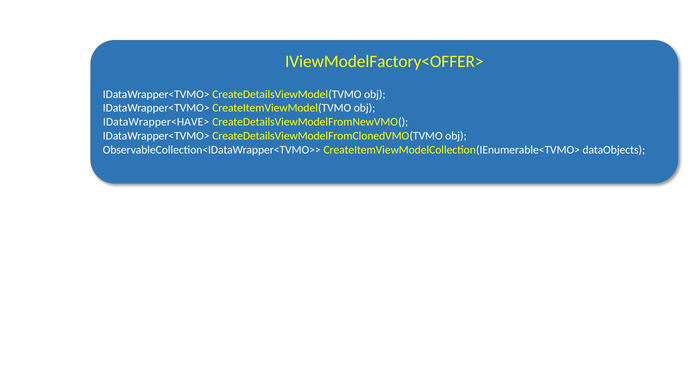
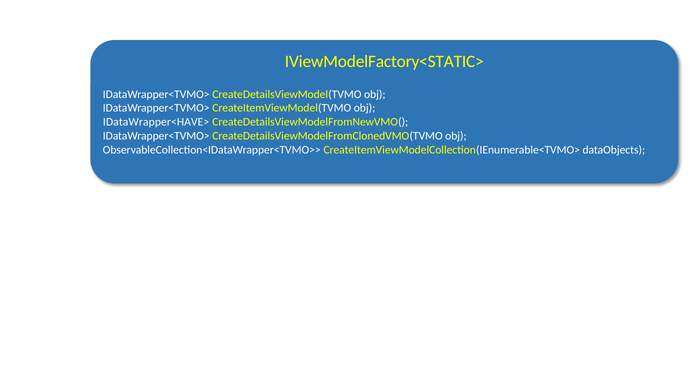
IViewModelFactory<OFFER>: IViewModelFactory<OFFER> -> IViewModelFactory<STATIC>
